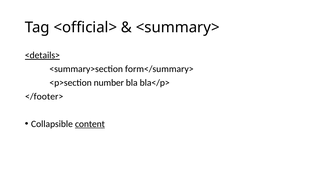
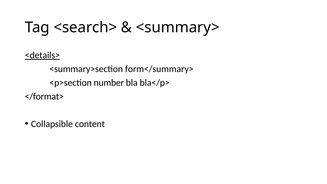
<official>: <official> -> <search>
</footer>: </footer> -> </format>
content underline: present -> none
